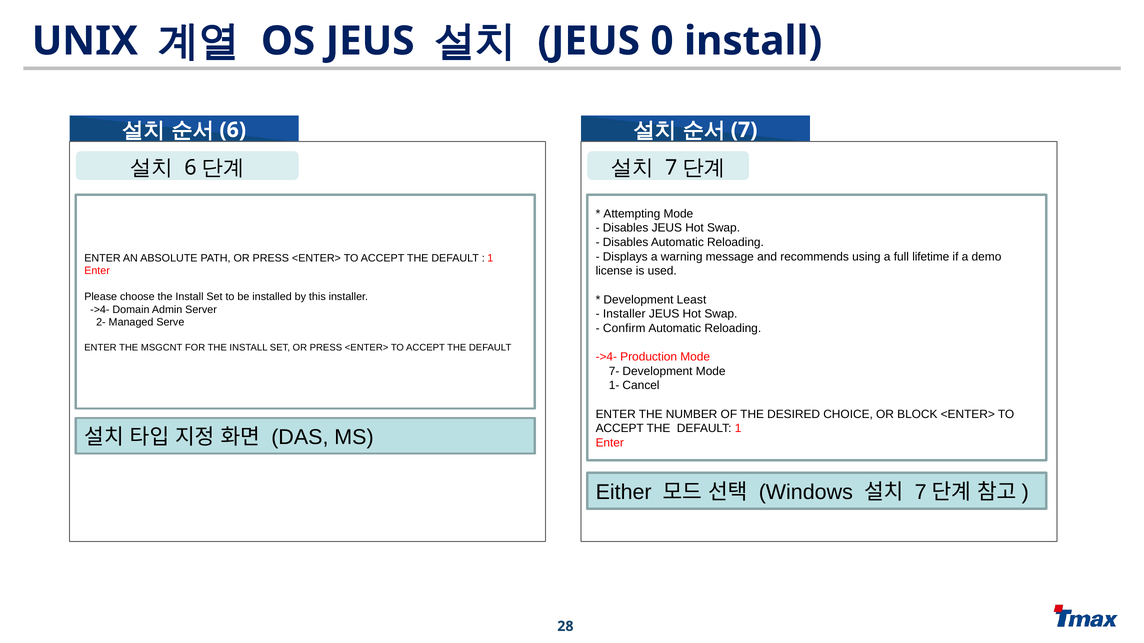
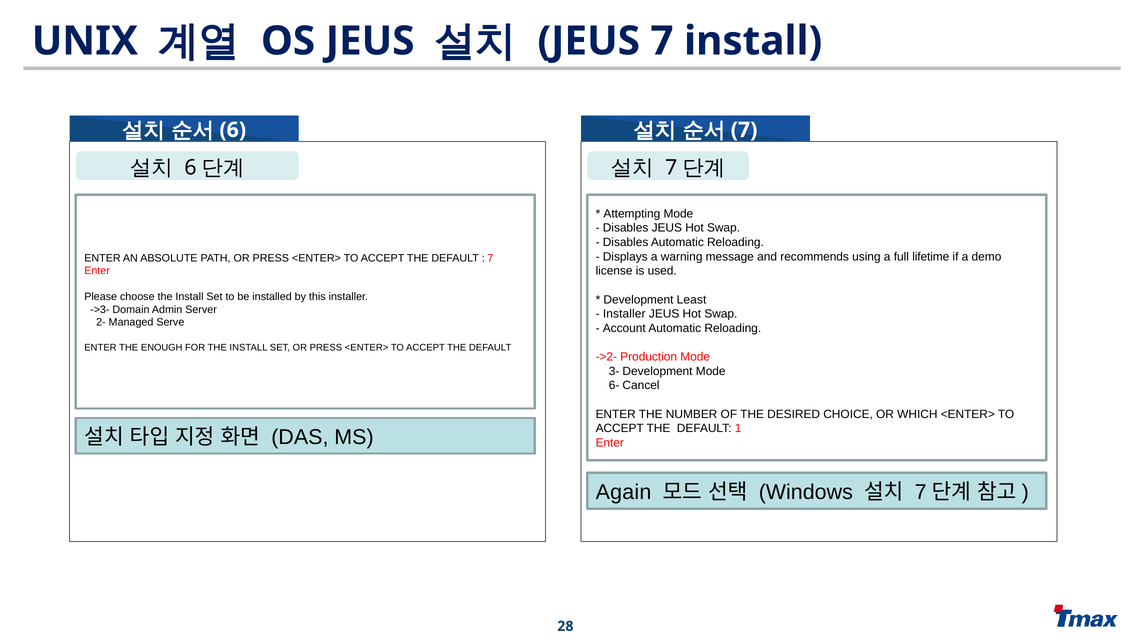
JEUS 0: 0 -> 7
1 at (490, 258): 1 -> 7
->4- at (100, 310): ->4- -> ->3-
Confirm: Confirm -> Account
MSGCNT: MSGCNT -> ENOUGH
->4- at (606, 357): ->4- -> ->2-
7-: 7- -> 3-
1-: 1- -> 6-
BLOCK: BLOCK -> WHICH
Either: Either -> Again
